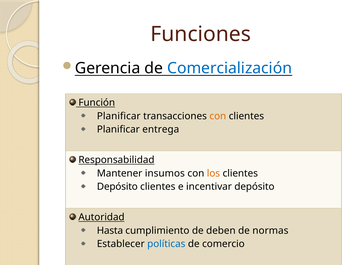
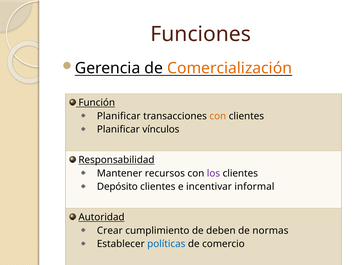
Comercialización colour: blue -> orange
entrega: entrega -> vínculos
insumos: insumos -> recursos
los colour: orange -> purple
incentivar depósito: depósito -> informal
Hasta: Hasta -> Crear
